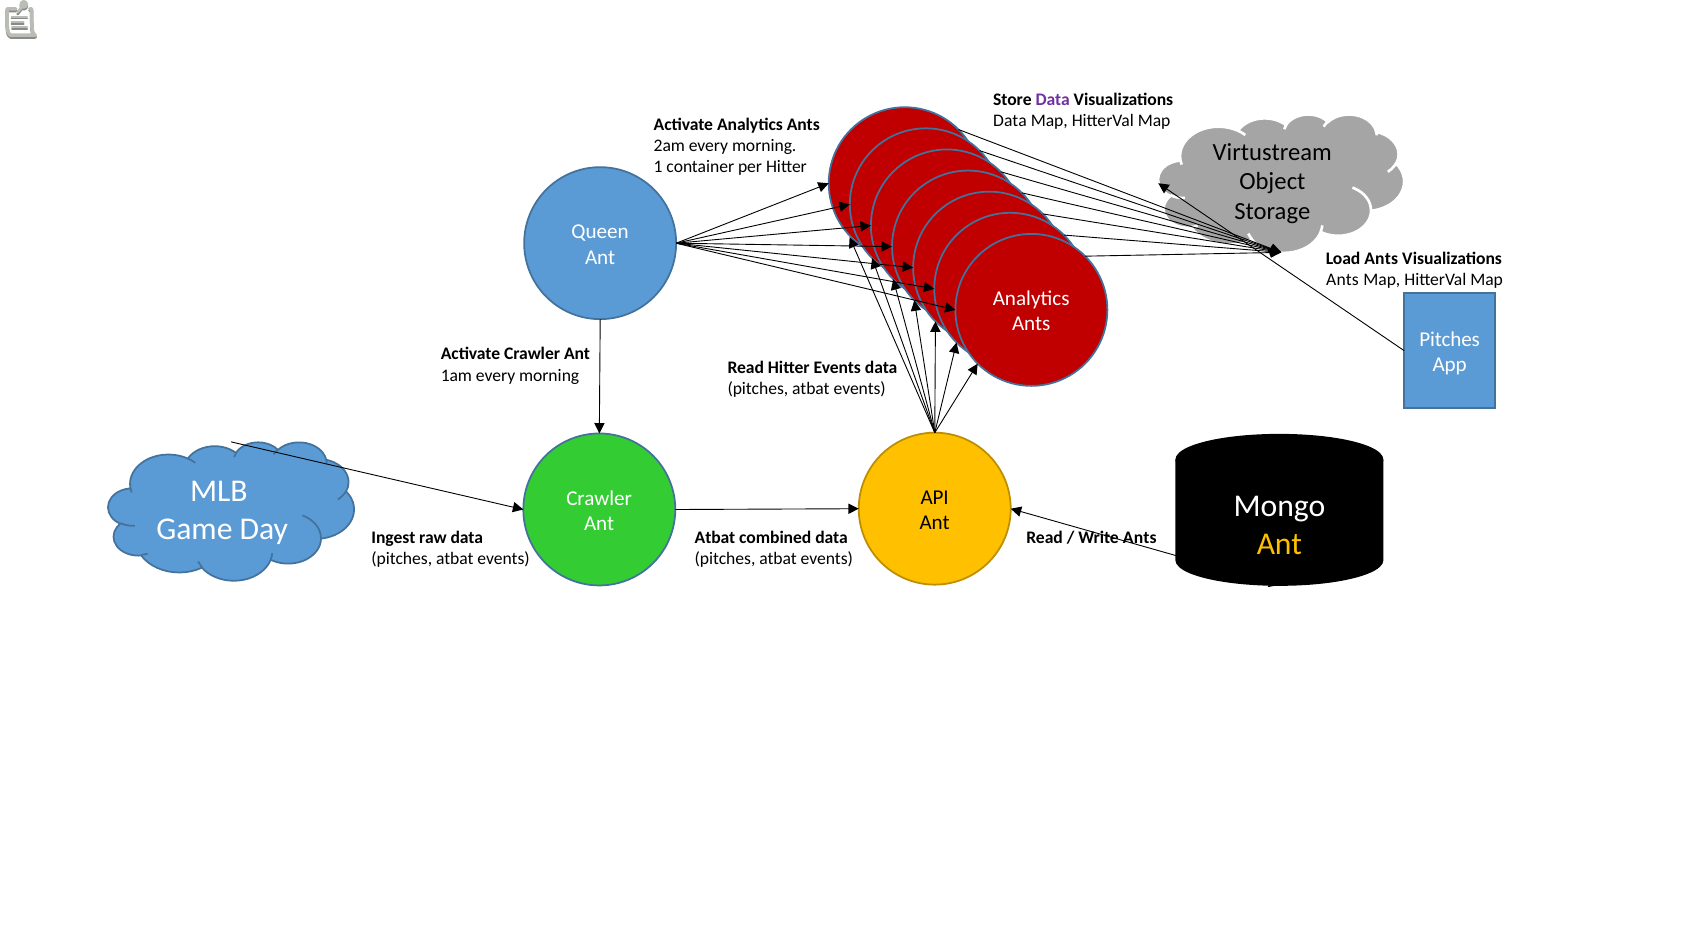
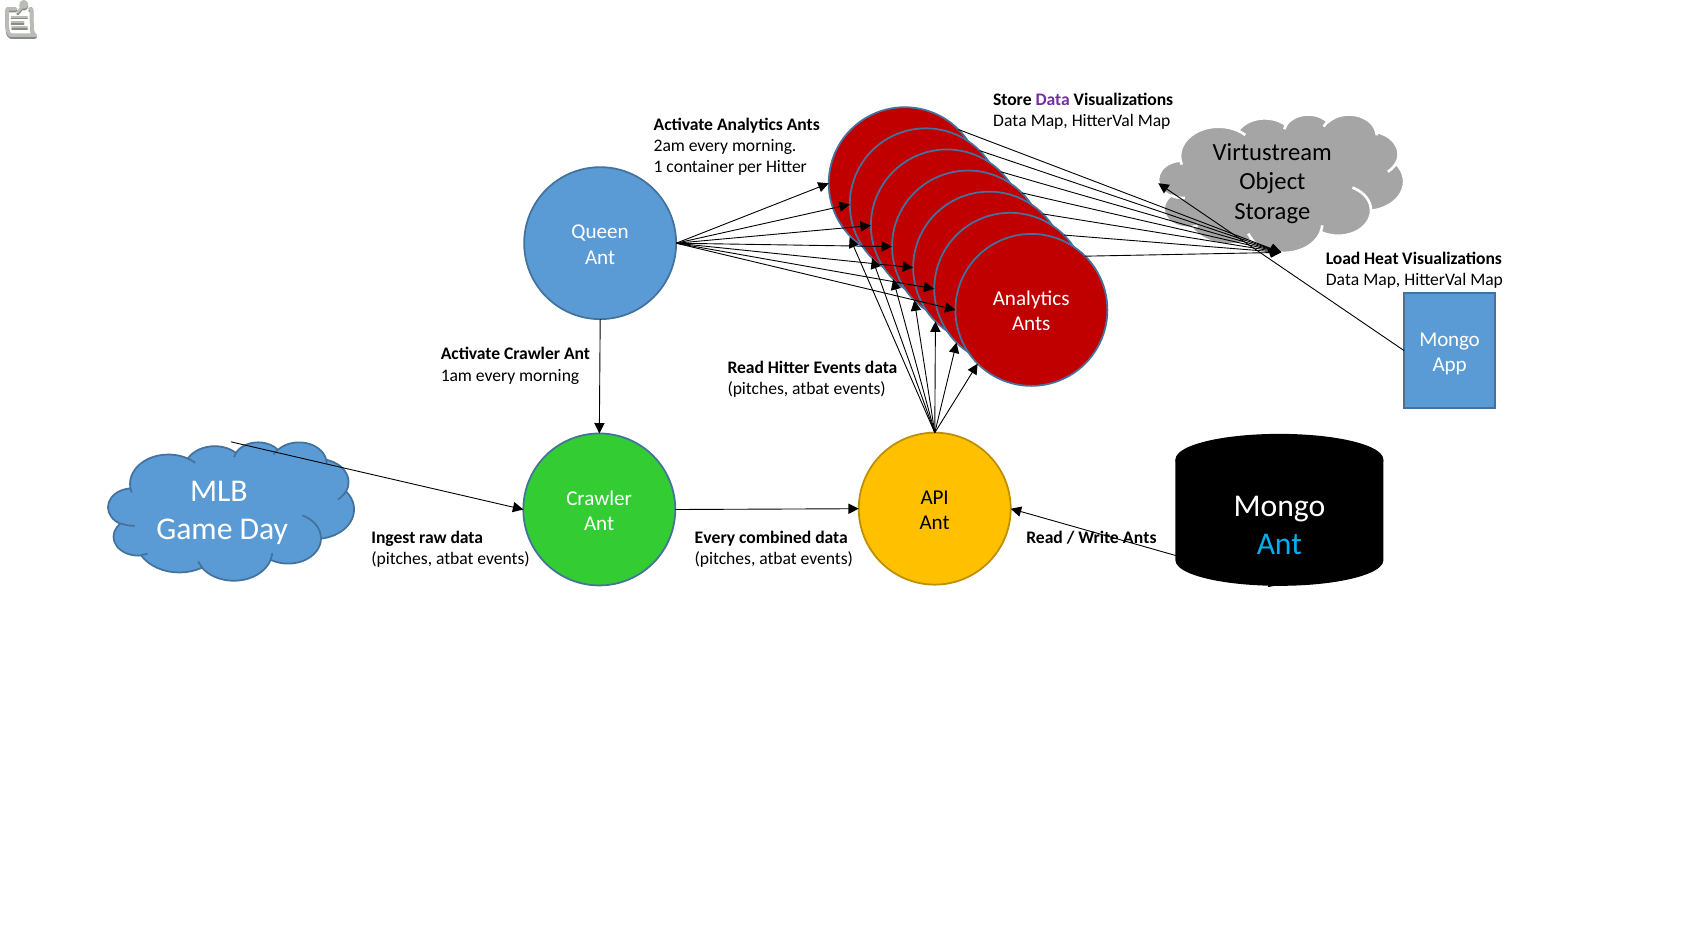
Load Ants: Ants -> Heat
Ants at (1343, 280): Ants -> Data
Pitches at (1450, 339): Pitches -> Mongo
Atbat at (715, 537): Atbat -> Every
Ant at (1279, 544) colour: yellow -> light blue
